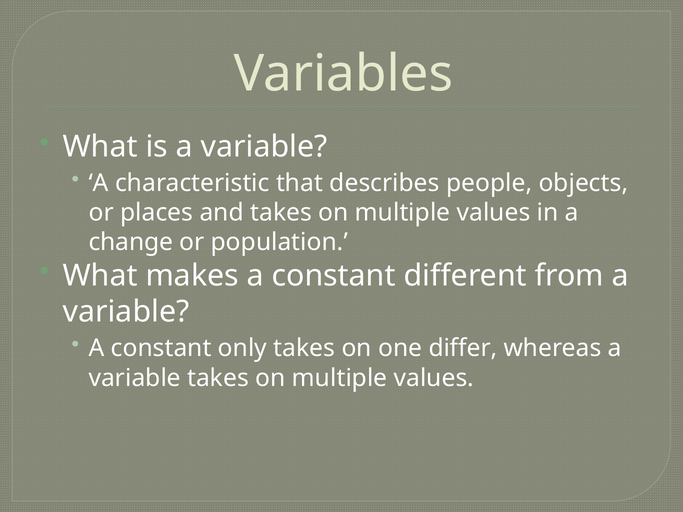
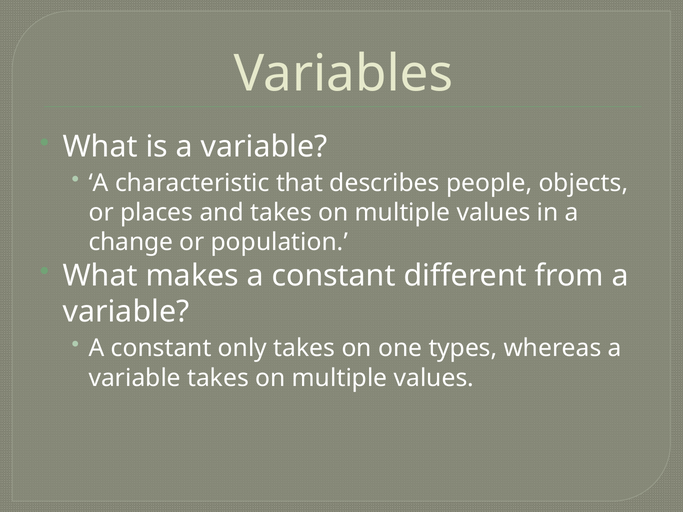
differ: differ -> types
